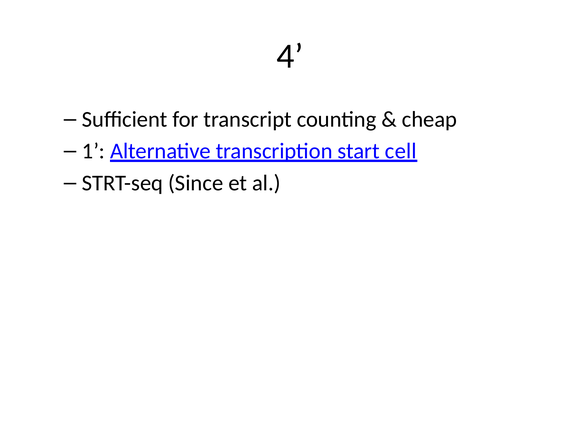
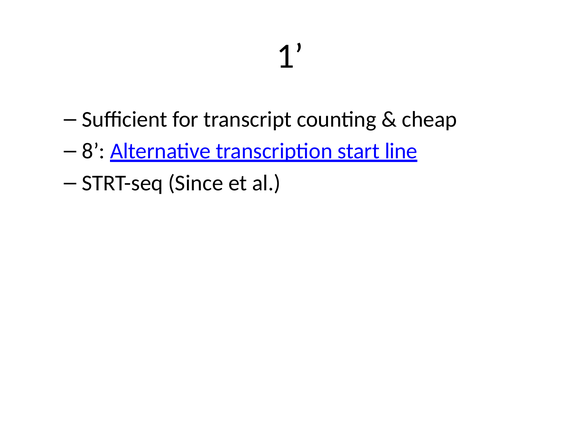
4: 4 -> 1
1: 1 -> 8
cell: cell -> line
